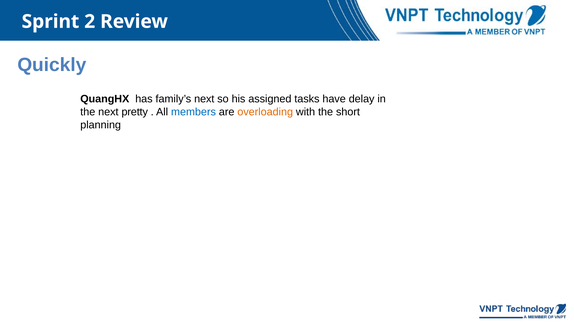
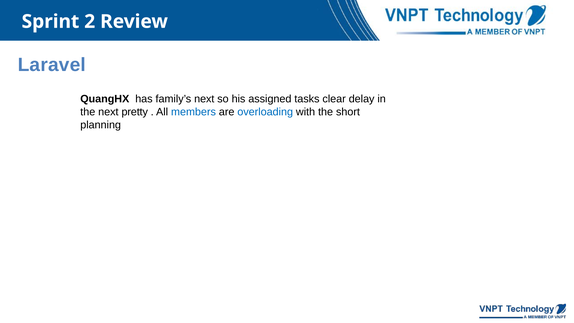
Quickly: Quickly -> Laravel
have: have -> clear
overloading colour: orange -> blue
